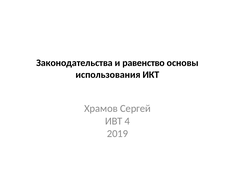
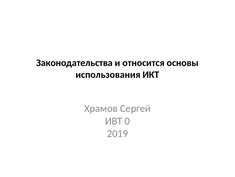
равенство: равенство -> относится
4: 4 -> 0
